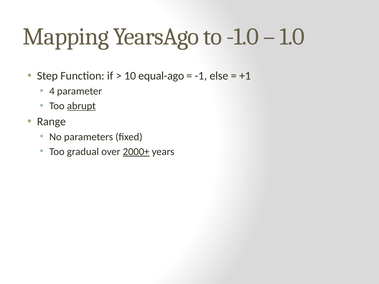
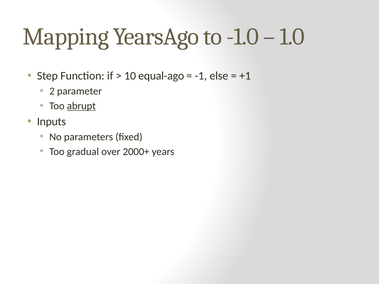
4: 4 -> 2
Range: Range -> Inputs
2000+ underline: present -> none
